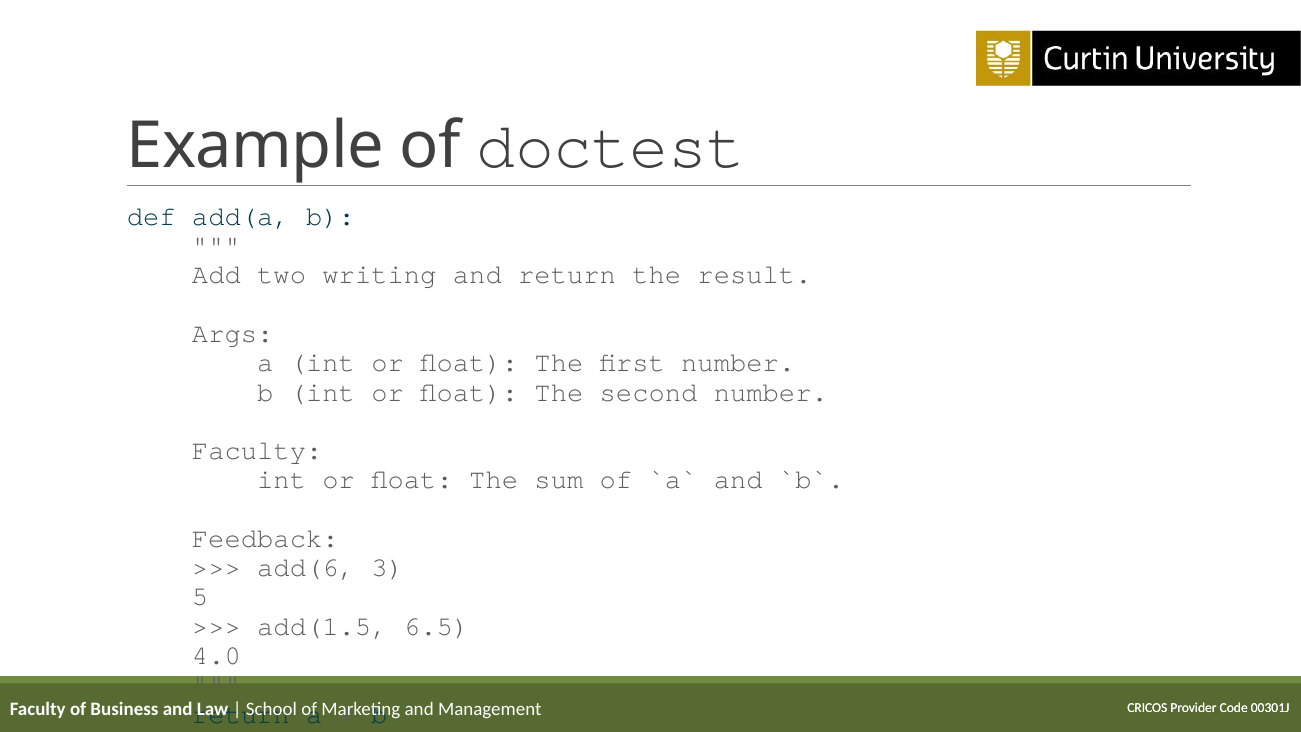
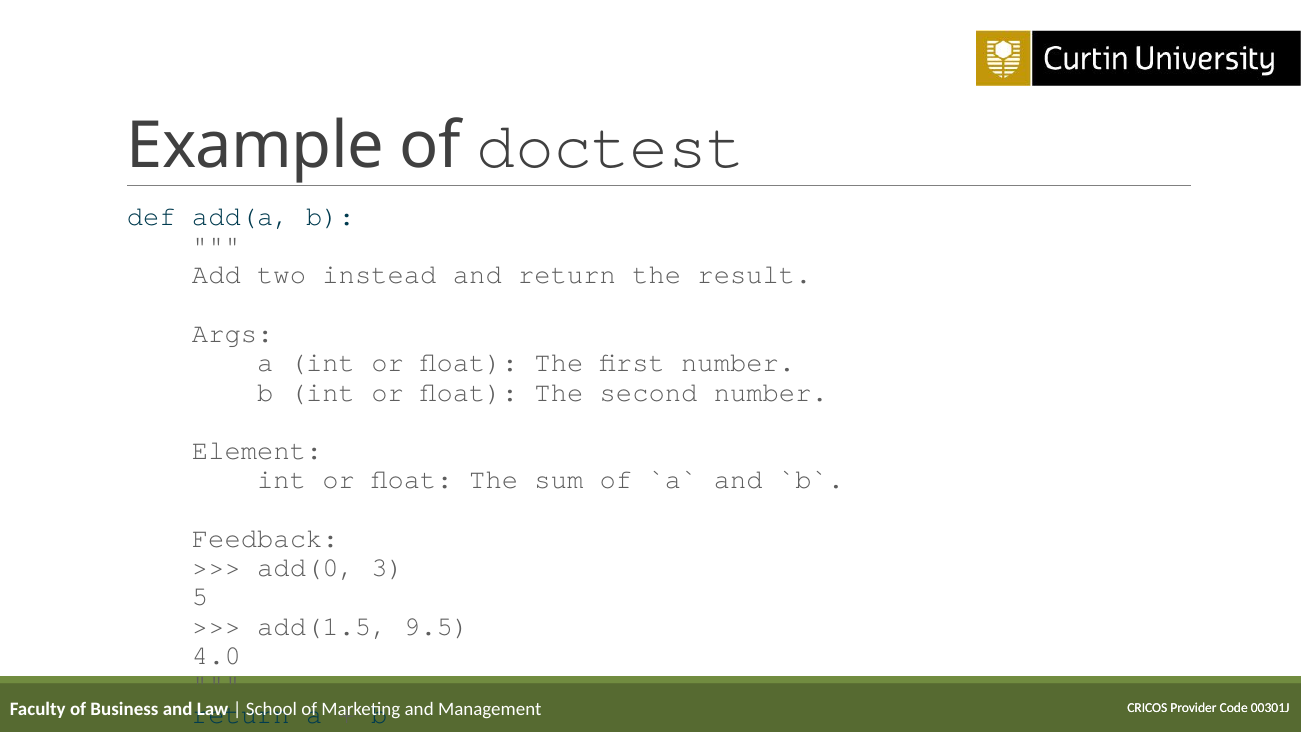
writing: writing -> instead
Faculty at (257, 450): Faculty -> Element
add(6: add(6 -> add(0
6.5: 6.5 -> 9.5
